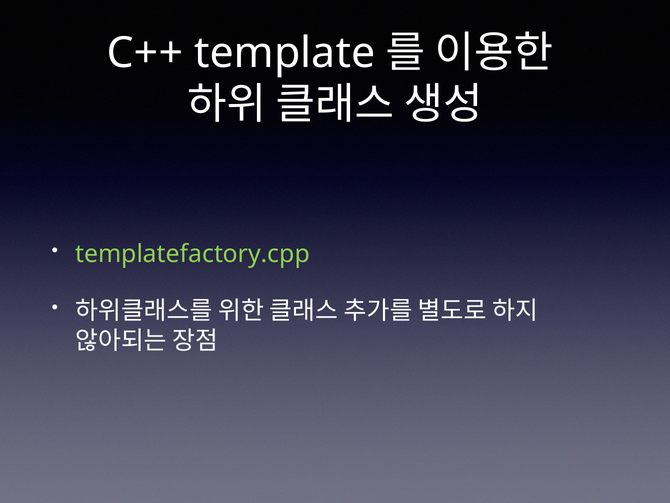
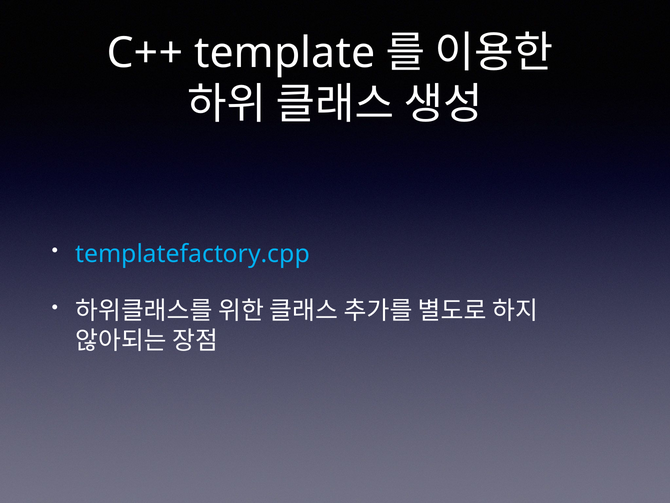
templatefactory.cpp colour: light green -> light blue
